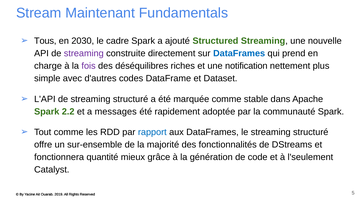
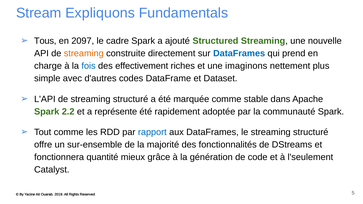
Maintenant: Maintenant -> Expliquons
2030: 2030 -> 2097
streaming at (84, 53) colour: purple -> orange
fois colour: purple -> blue
déséquilibres: déséquilibres -> effectivement
notification: notification -> imaginons
messages: messages -> représente
